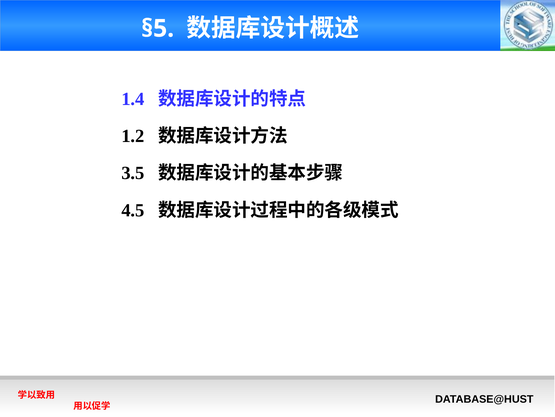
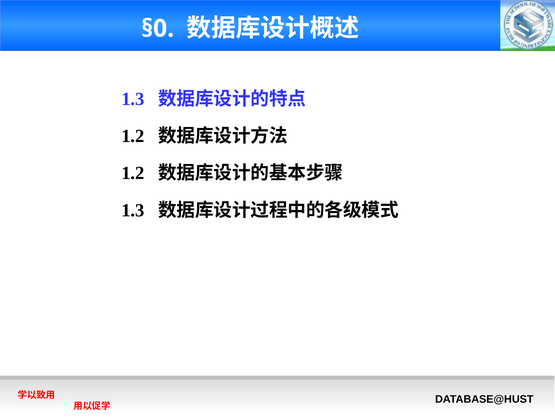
§5: §5 -> §0
1.4 at (133, 99): 1.4 -> 1.3
3.5 at (133, 173): 3.5 -> 1.2
4.5 at (133, 210): 4.5 -> 1.3
